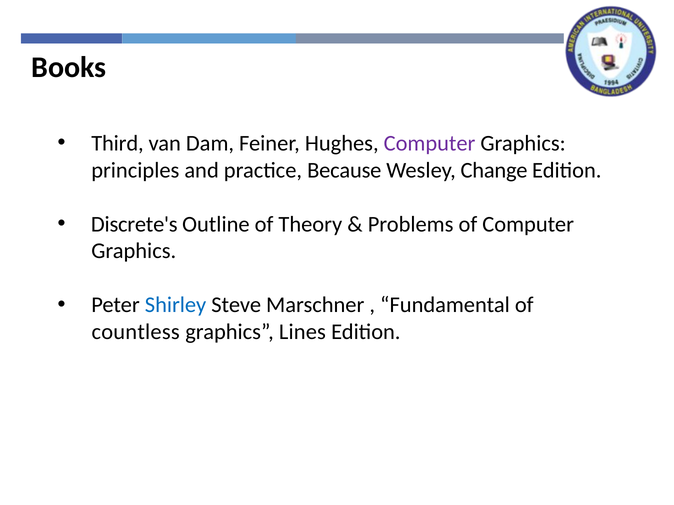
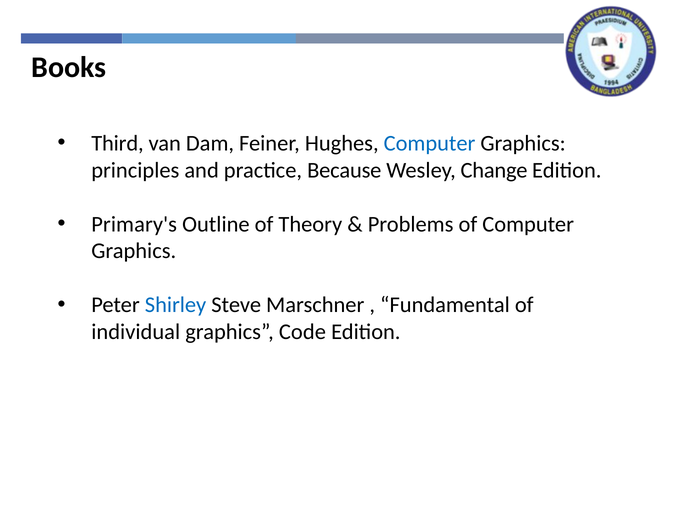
Computer at (430, 143) colour: purple -> blue
Discrete's: Discrete's -> Primary's
countless: countless -> individual
Lines: Lines -> Code
